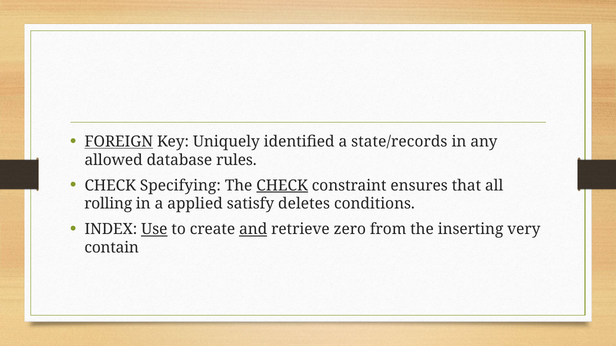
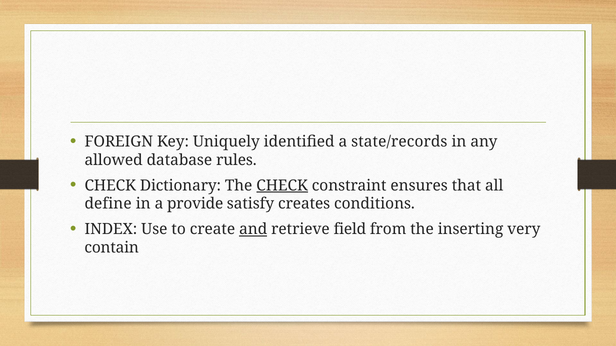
FOREIGN underline: present -> none
Specifying: Specifying -> Dictionary
rolling: rolling -> define
applied: applied -> provide
deletes: deletes -> creates
Use underline: present -> none
zero: zero -> field
